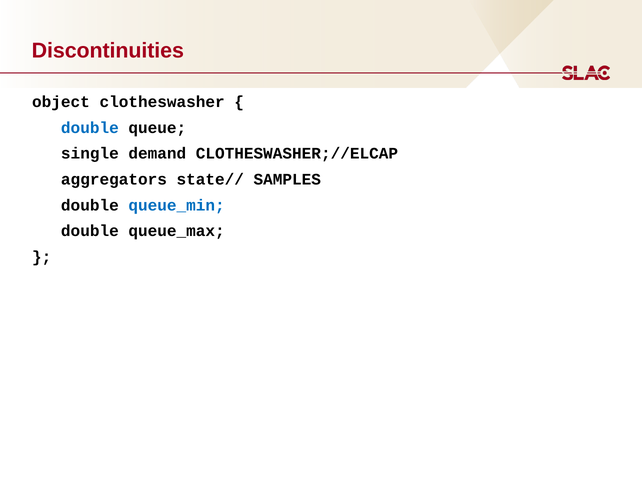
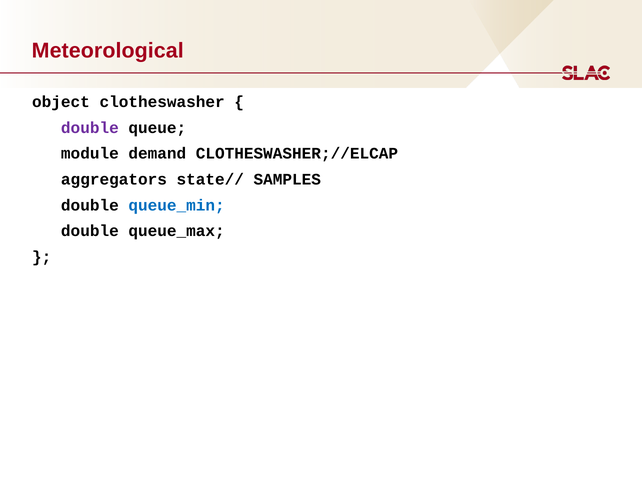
Discontinuities: Discontinuities -> Meteorological
double at (90, 128) colour: blue -> purple
single: single -> module
